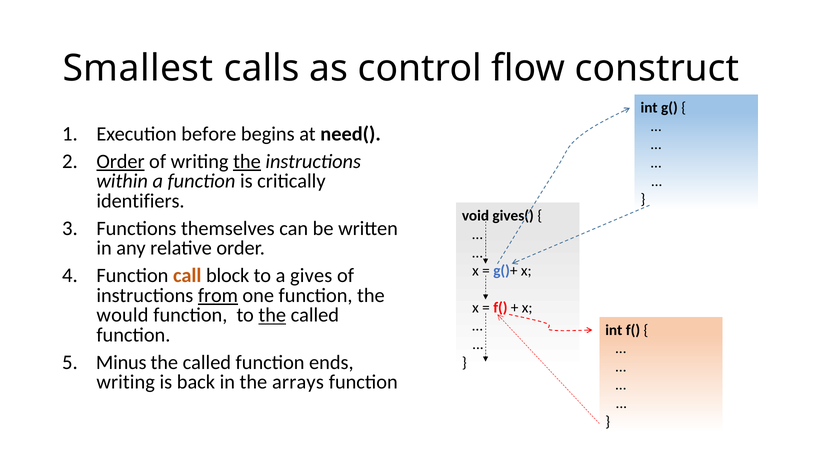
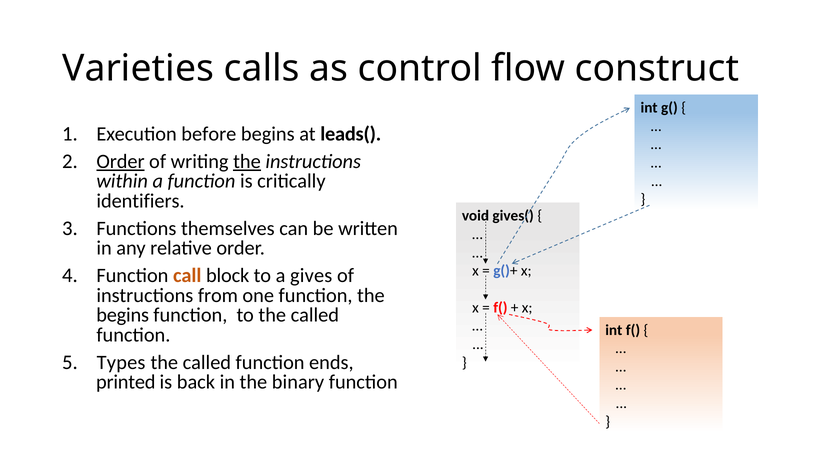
Smallest: Smallest -> Varieties
need(: need( -> leads(
from underline: present -> none
would at (122, 315): would -> begins
the at (272, 315) underline: present -> none
Minus: Minus -> Types
writing at (126, 382): writing -> printed
arrays: arrays -> binary
